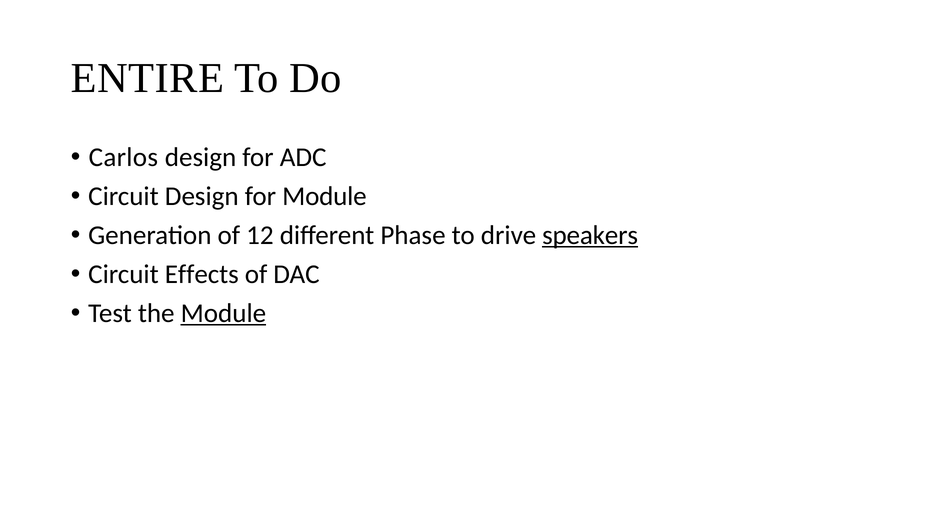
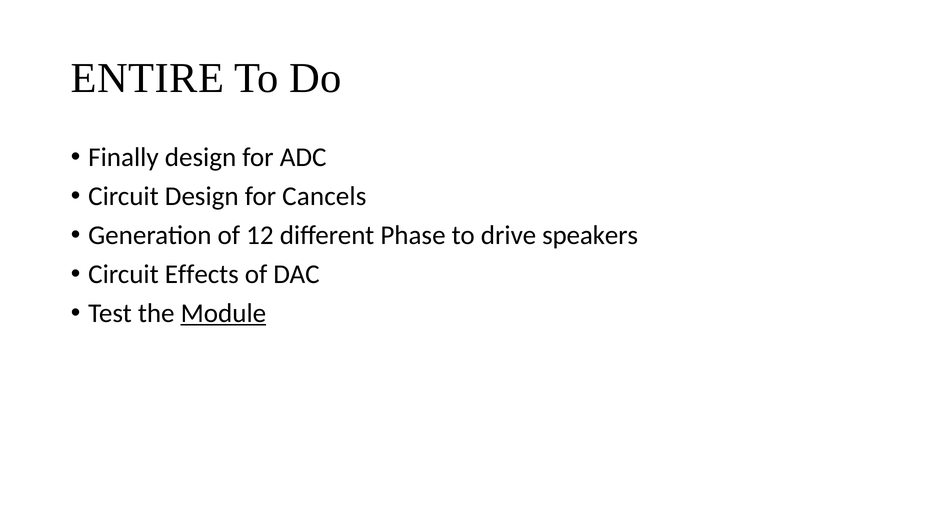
Carlos: Carlos -> Finally
for Module: Module -> Cancels
speakers underline: present -> none
